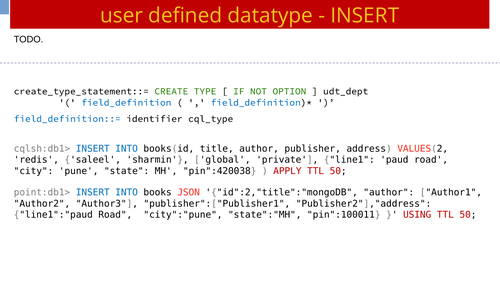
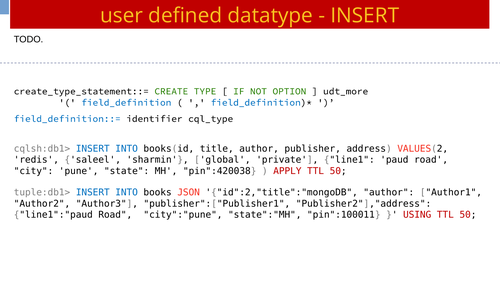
udt_dept: udt_dept -> udt_more
point:db1>: point:db1> -> tuple:db1>
